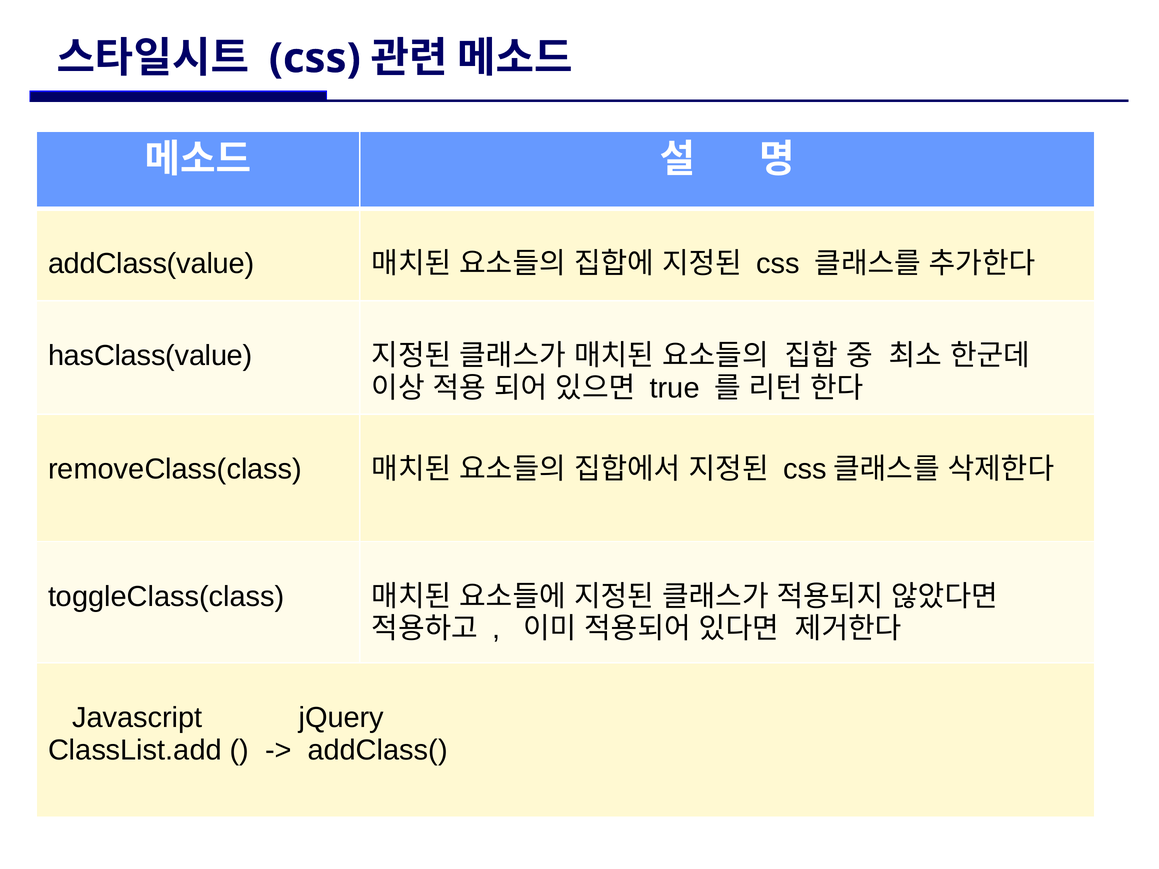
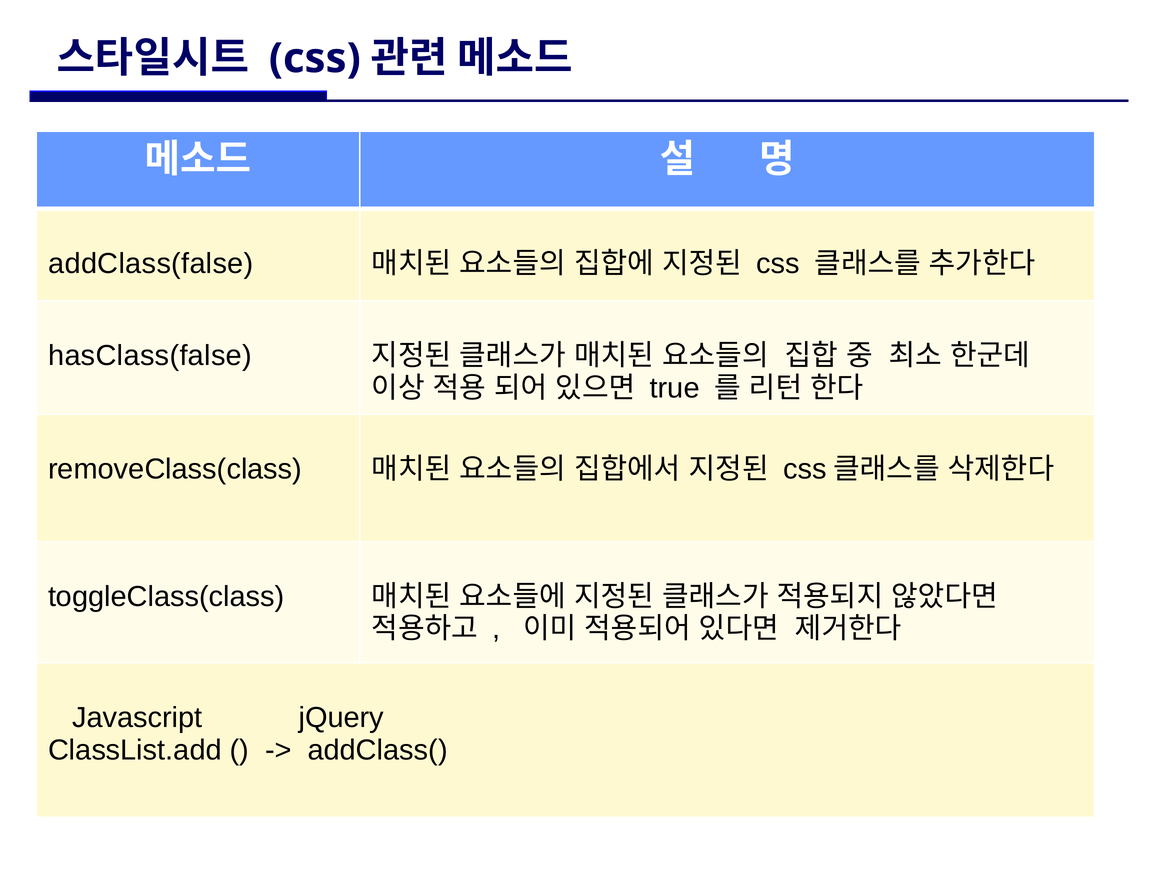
addClass(value: addClass(value -> addClass(false
hasClass(value: hasClass(value -> hasClass(false
